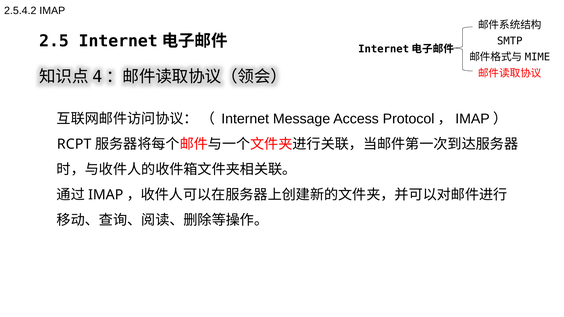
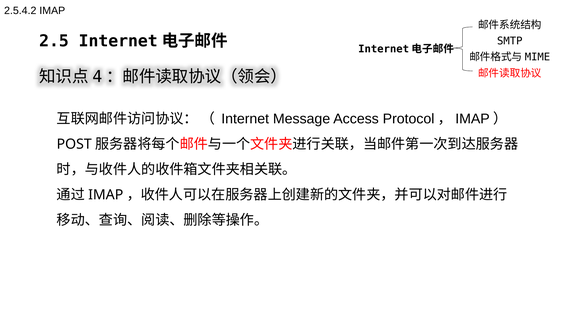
RCPT: RCPT -> POST
